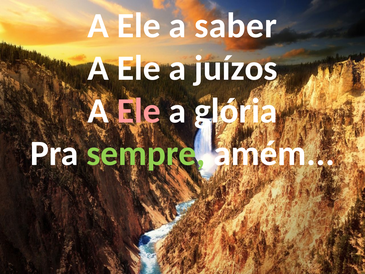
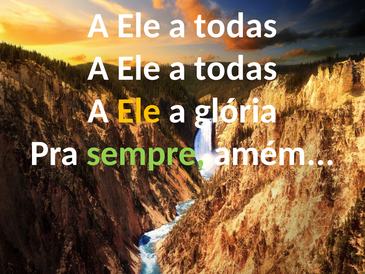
saber at (236, 26): saber -> todas
juízos at (236, 68): juízos -> todas
Ele at (139, 111) colour: pink -> yellow
